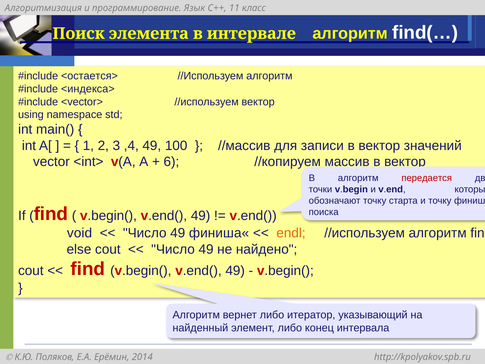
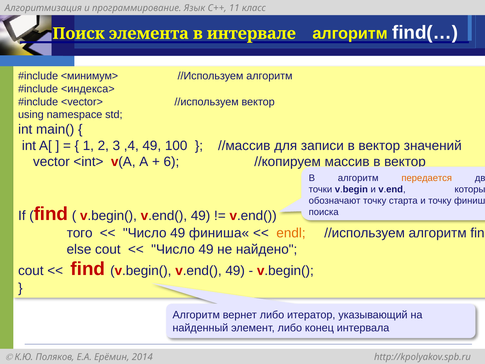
<остается>: <остается> -> <минимум>
передается colour: red -> orange
void: void -> того
